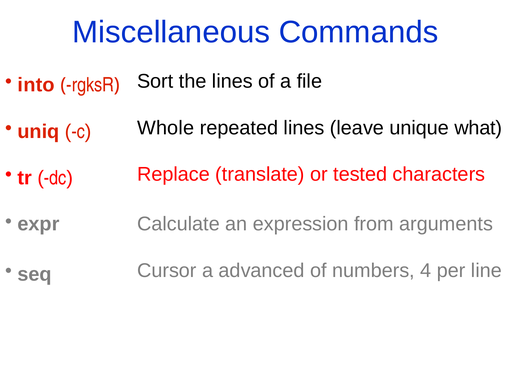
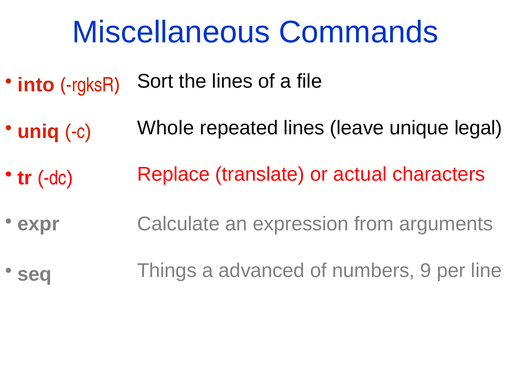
what: what -> legal
tested: tested -> actual
Cursor: Cursor -> Things
4: 4 -> 9
